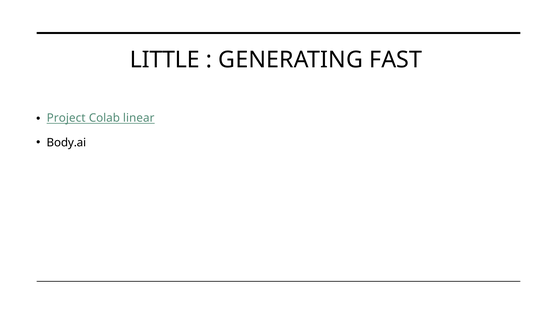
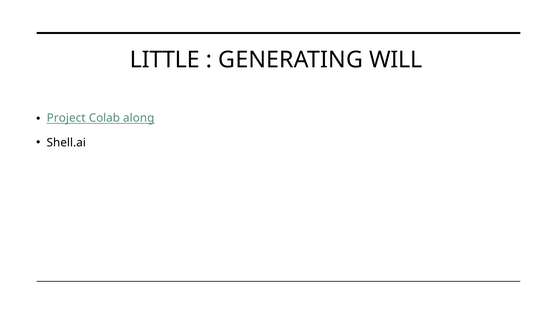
FAST: FAST -> WILL
linear: linear -> along
Body.ai: Body.ai -> Shell.ai
